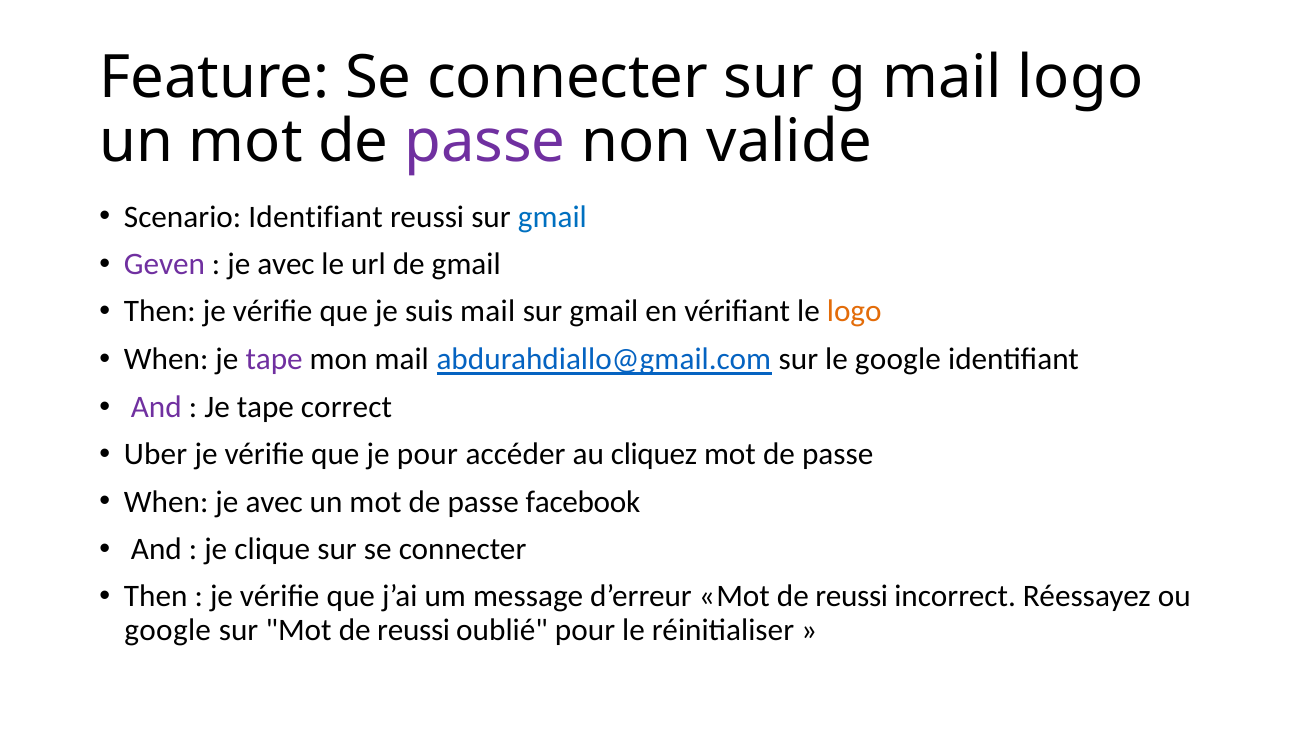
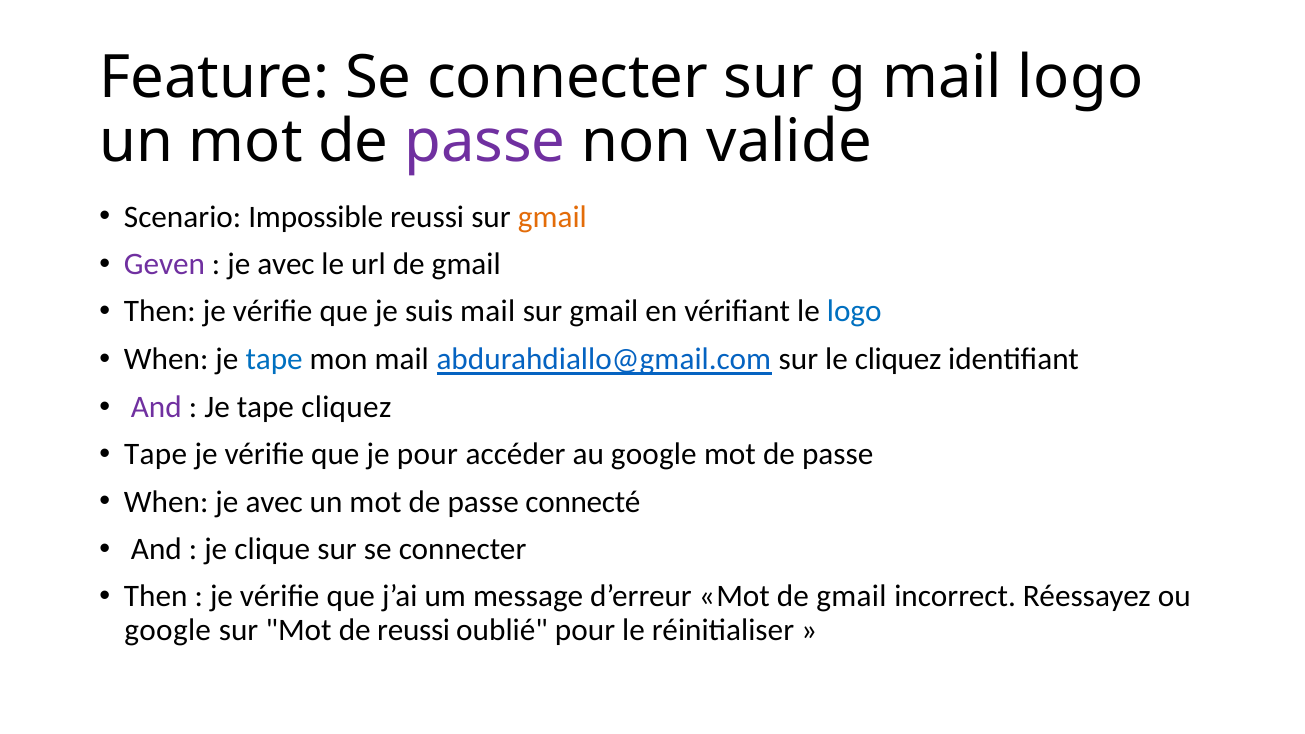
Scenario Identifiant: Identifiant -> Impossible
gmail at (552, 217) colour: blue -> orange
logo at (854, 312) colour: orange -> blue
tape at (274, 360) colour: purple -> blue
le google: google -> cliquez
tape correct: correct -> cliquez
Uber at (156, 455): Uber -> Tape
au cliquez: cliquez -> google
facebook: facebook -> connecté
d’erreur Mot de reussi: reussi -> gmail
